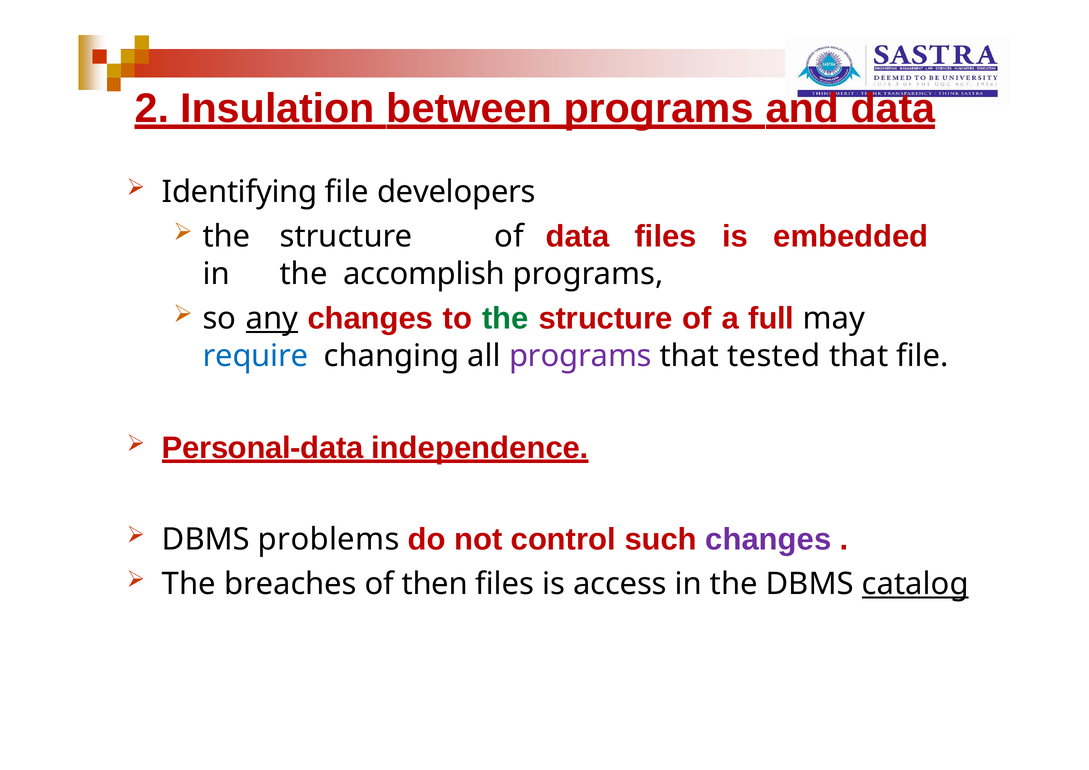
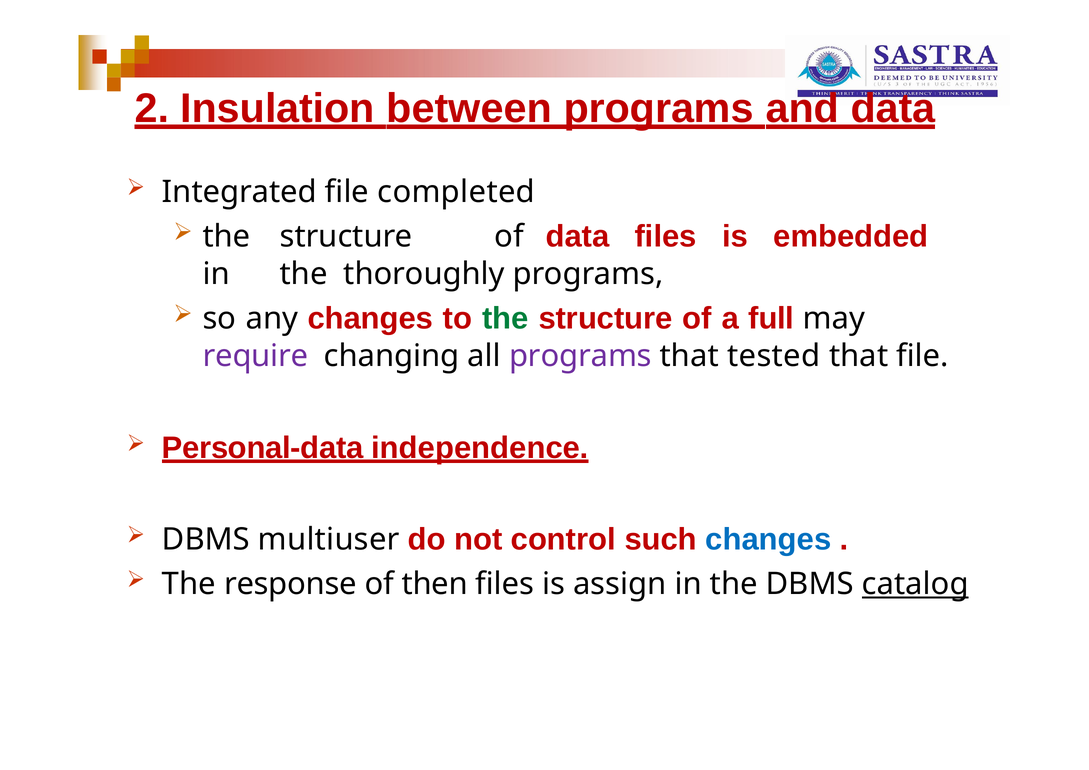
Identifying: Identifying -> Integrated
developers: developers -> completed
accomplish: accomplish -> thoroughly
any underline: present -> none
require colour: blue -> purple
problems: problems -> multiuser
changes at (768, 539) colour: purple -> blue
breaches: breaches -> response
access: access -> assign
